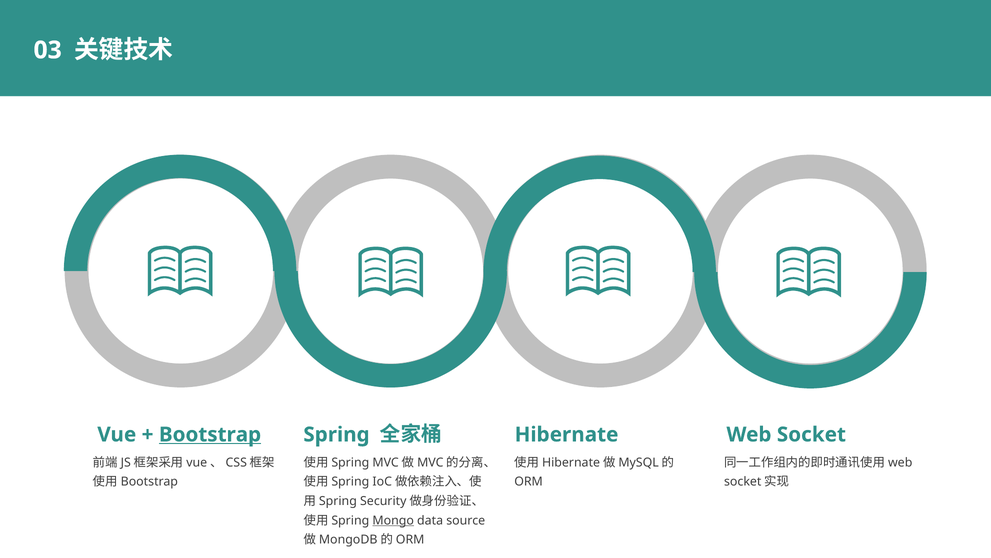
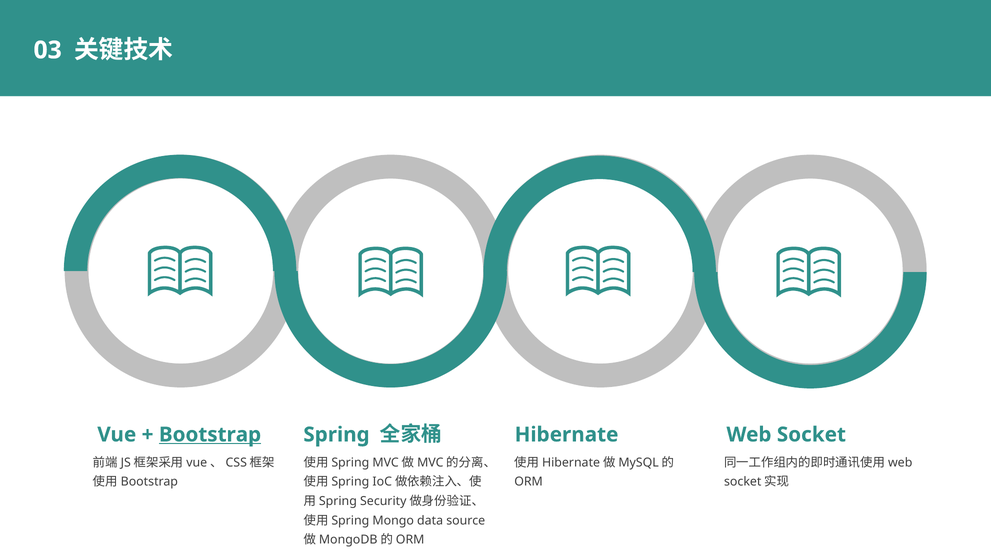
Mongo underline: present -> none
